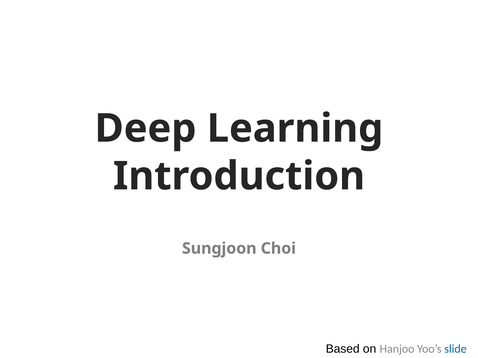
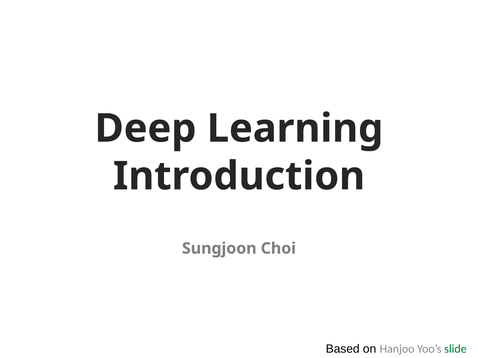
slide colour: blue -> green
